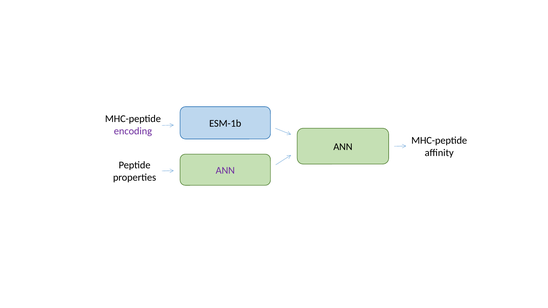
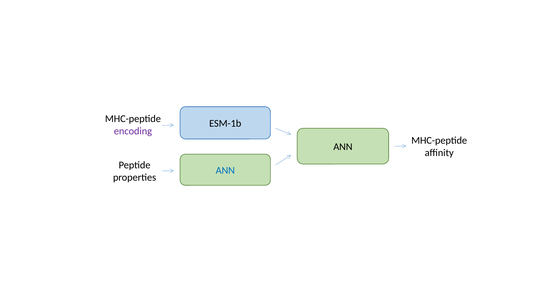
ANN at (225, 171) colour: purple -> blue
